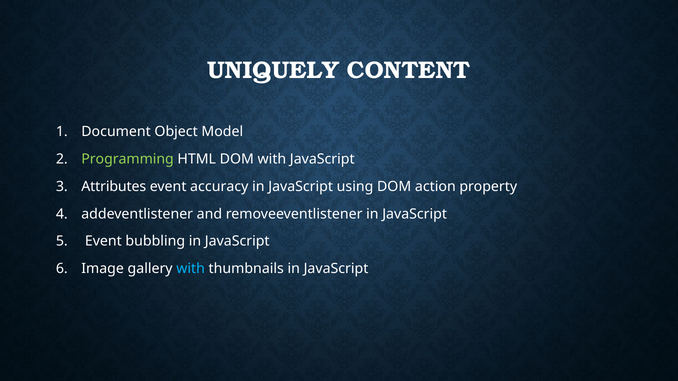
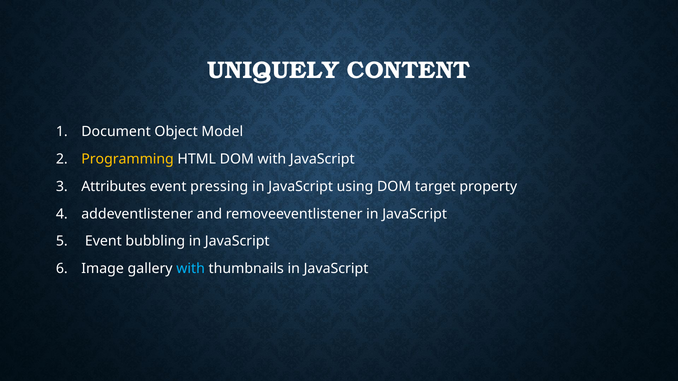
Programming colour: light green -> yellow
accuracy: accuracy -> pressing
action: action -> target
